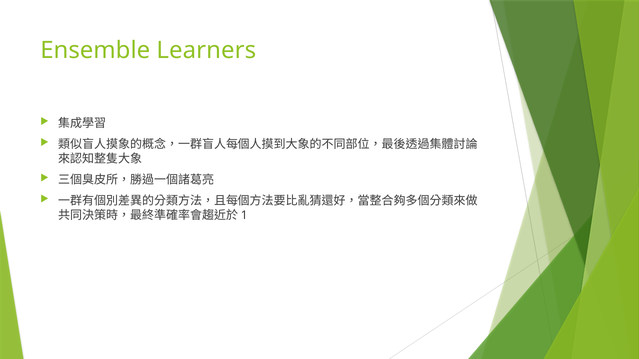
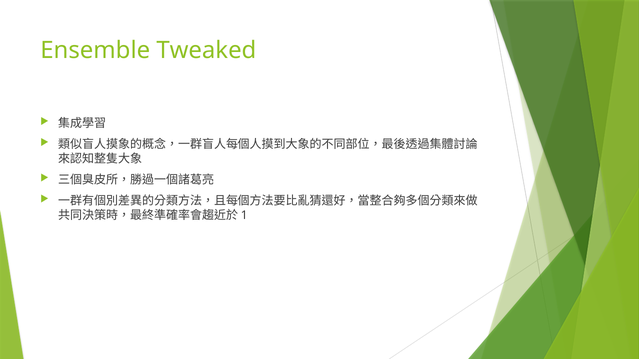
Learners: Learners -> Tweaked
